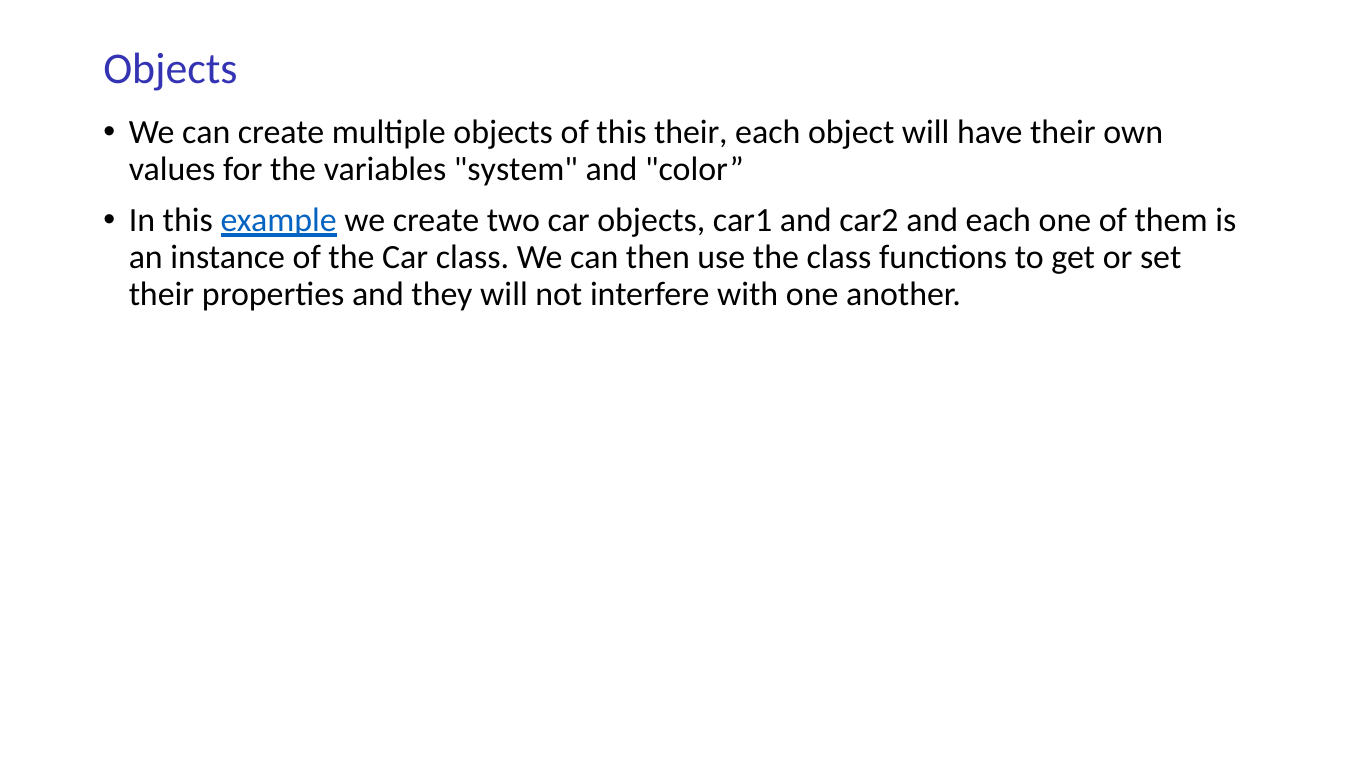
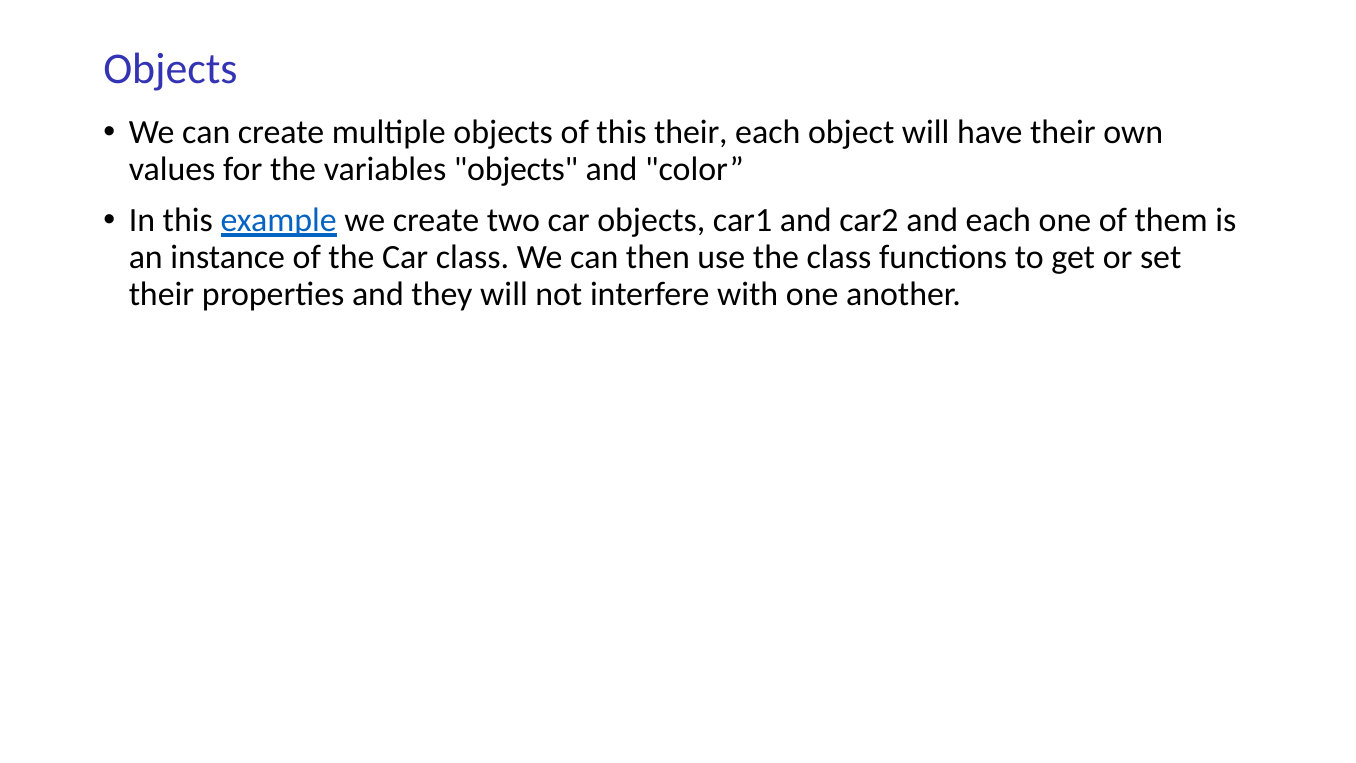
variables system: system -> objects
